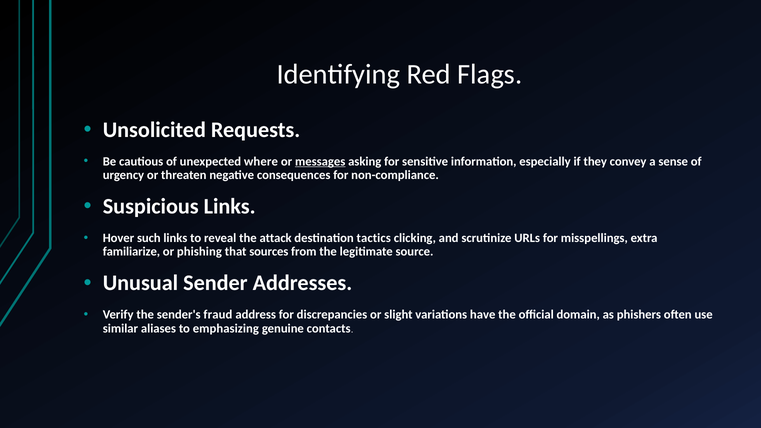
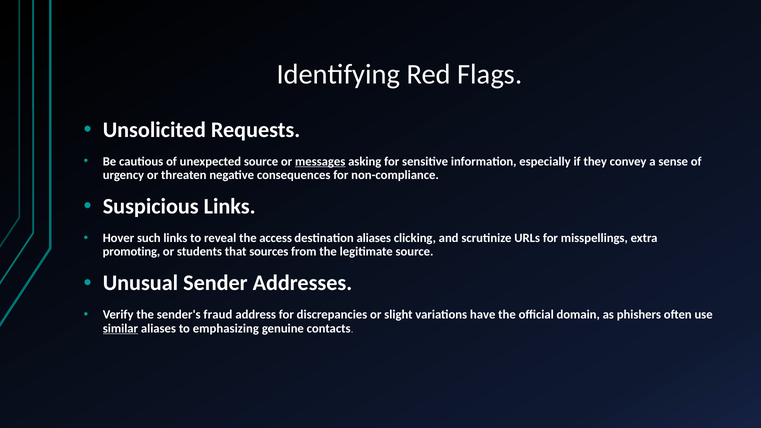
unexpected where: where -> source
attack: attack -> access
destination tactics: tactics -> aliases
familiarize: familiarize -> promoting
phishing: phishing -> students
similar underline: none -> present
